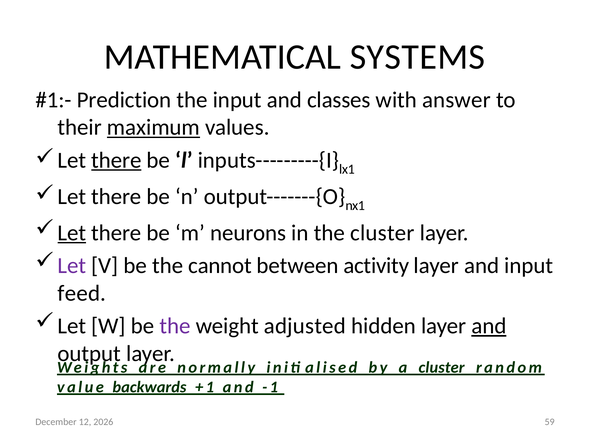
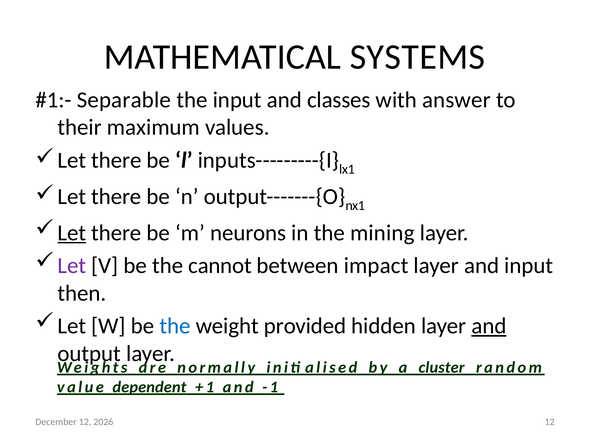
Prediction: Prediction -> Separable
maximum underline: present -> none
there at (116, 160) underline: present -> none
the cluster: cluster -> mining
activity: activity -> impact
feed: feed -> then
the at (175, 326) colour: purple -> blue
adjusted: adjusted -> provided
backwards: backwards -> dependent
59 at (550, 422): 59 -> 12
